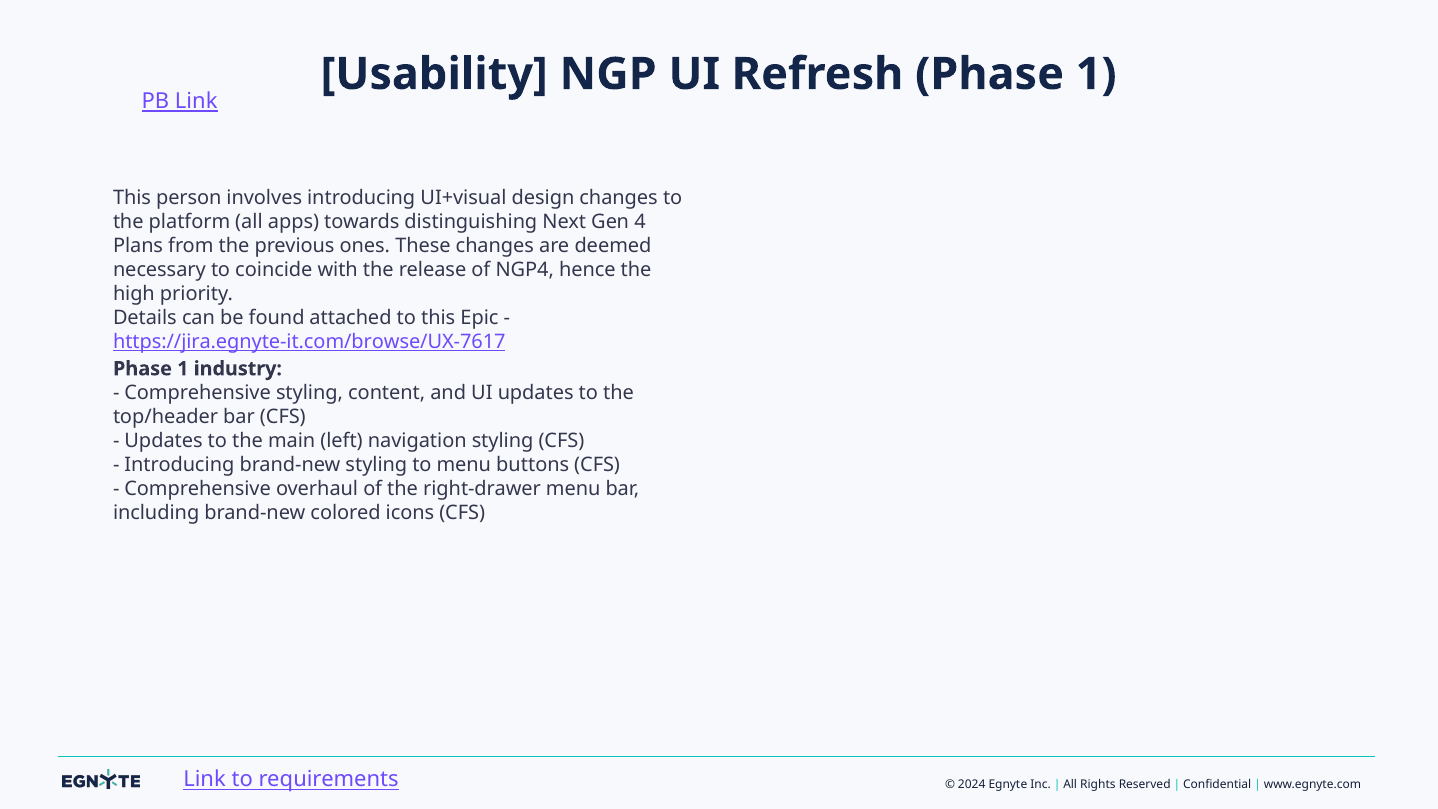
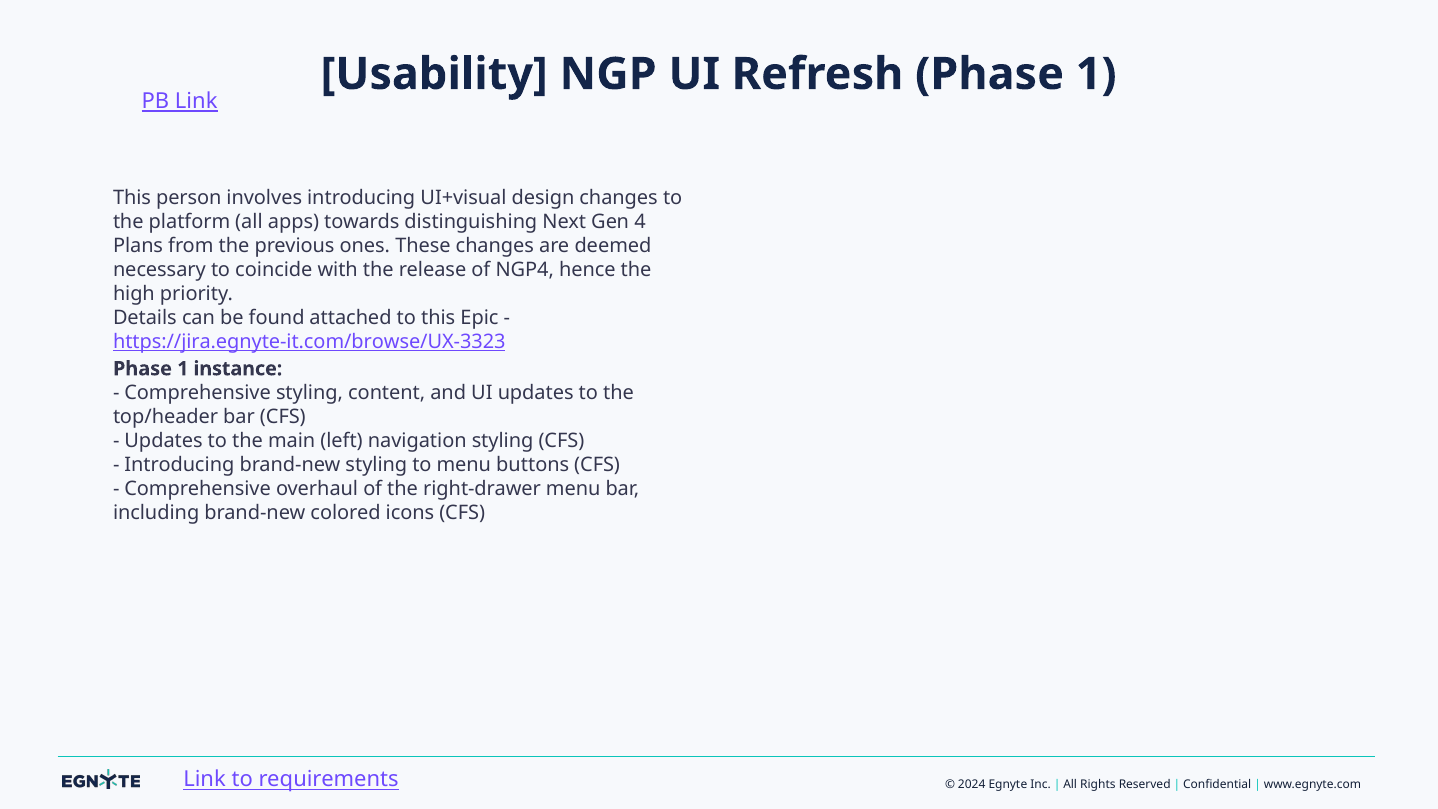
https://jira.egnyte-it.com/browse/UX-7617: https://jira.egnyte-it.com/browse/UX-7617 -> https://jira.egnyte-it.com/browse/UX-3323
industry: industry -> instance
